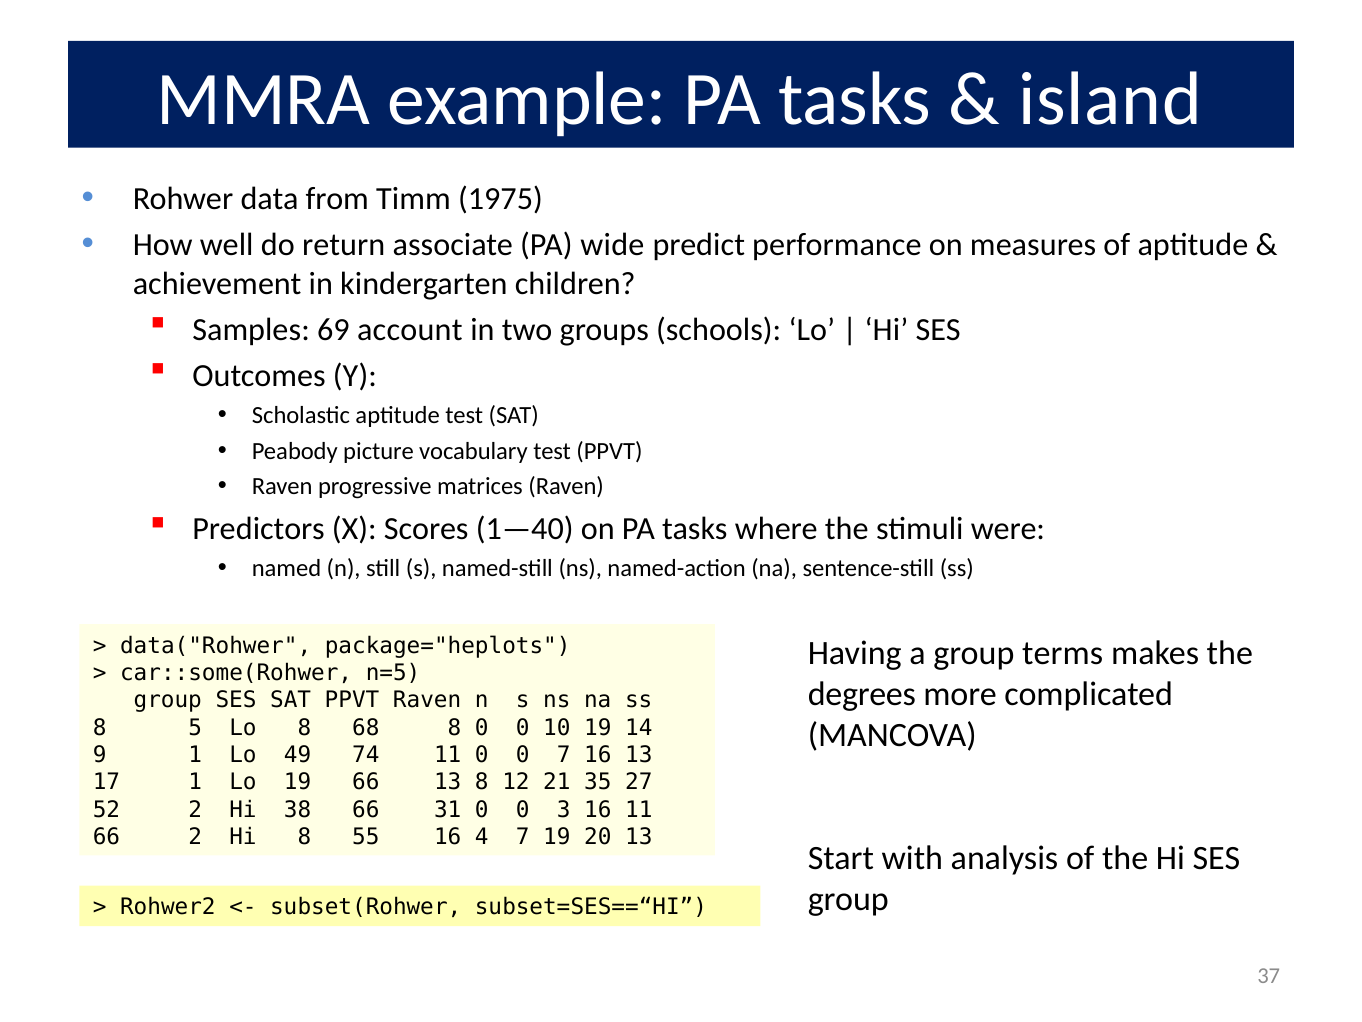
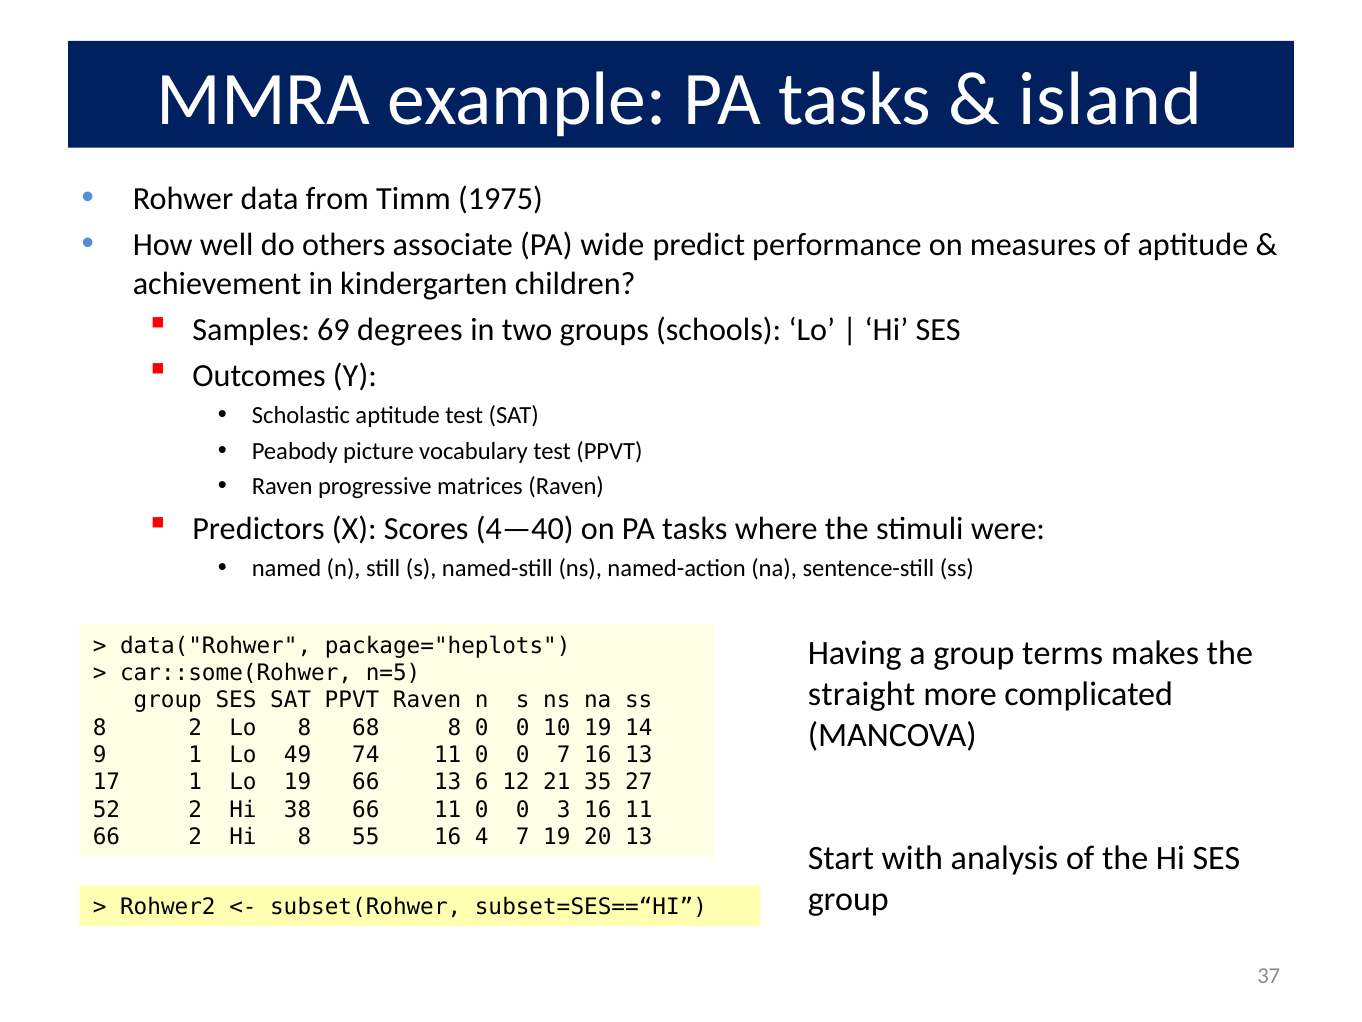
return: return -> others
account: account -> degrees
1—40: 1—40 -> 4—40
degrees: degrees -> straight
8 5: 5 -> 2
13 8: 8 -> 6
66 31: 31 -> 11
